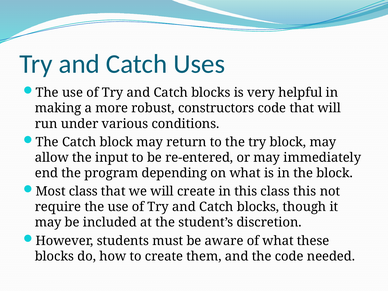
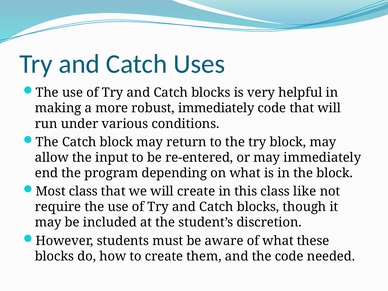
robust constructors: constructors -> immediately
class this: this -> like
